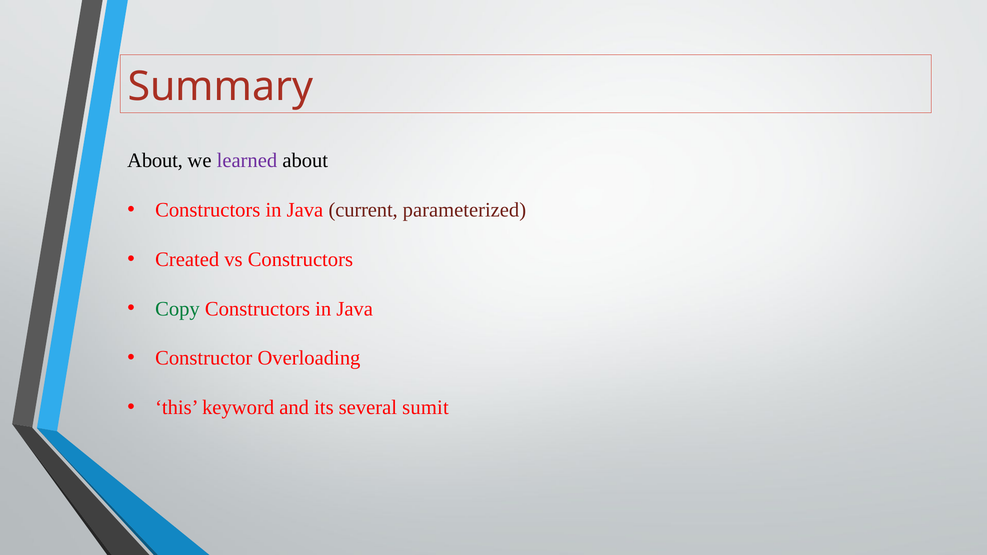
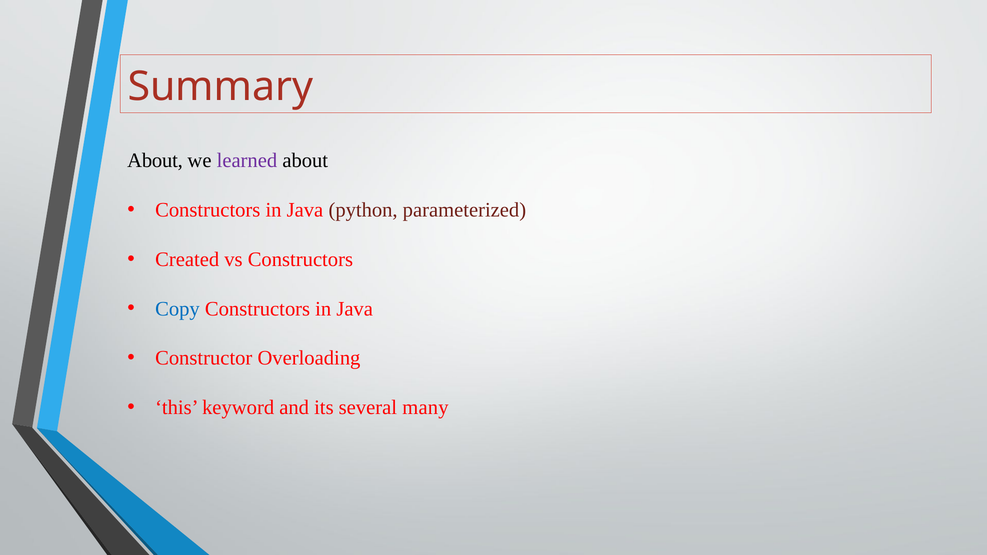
current: current -> python
Copy colour: green -> blue
sumit: sumit -> many
